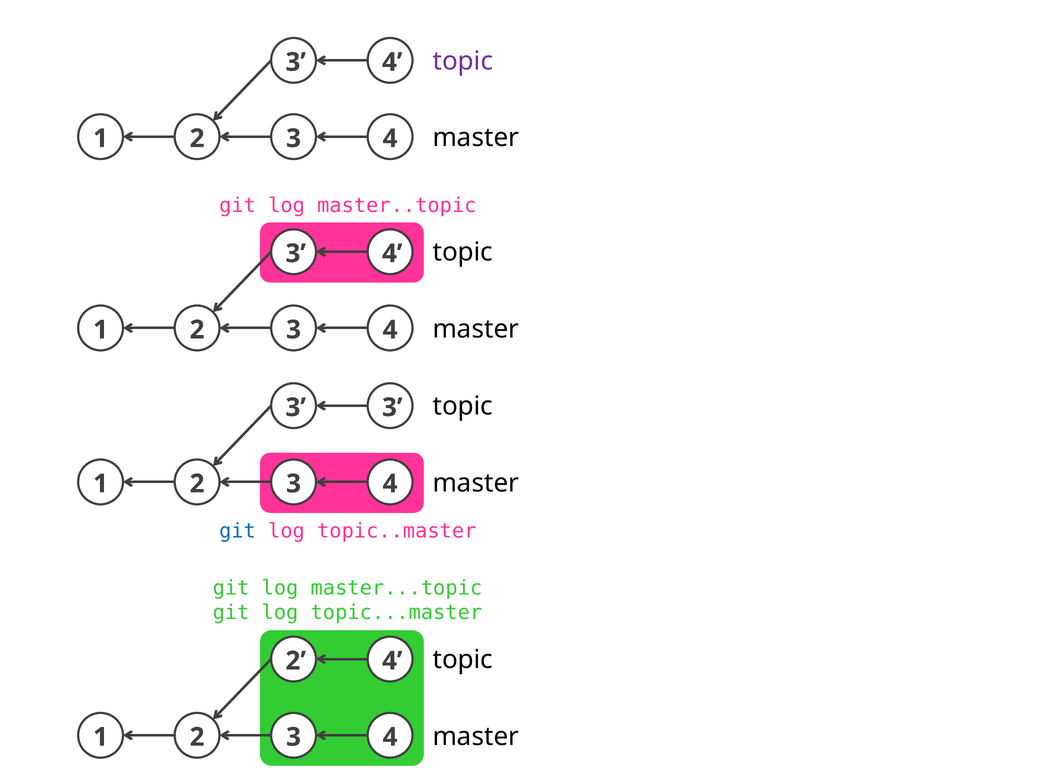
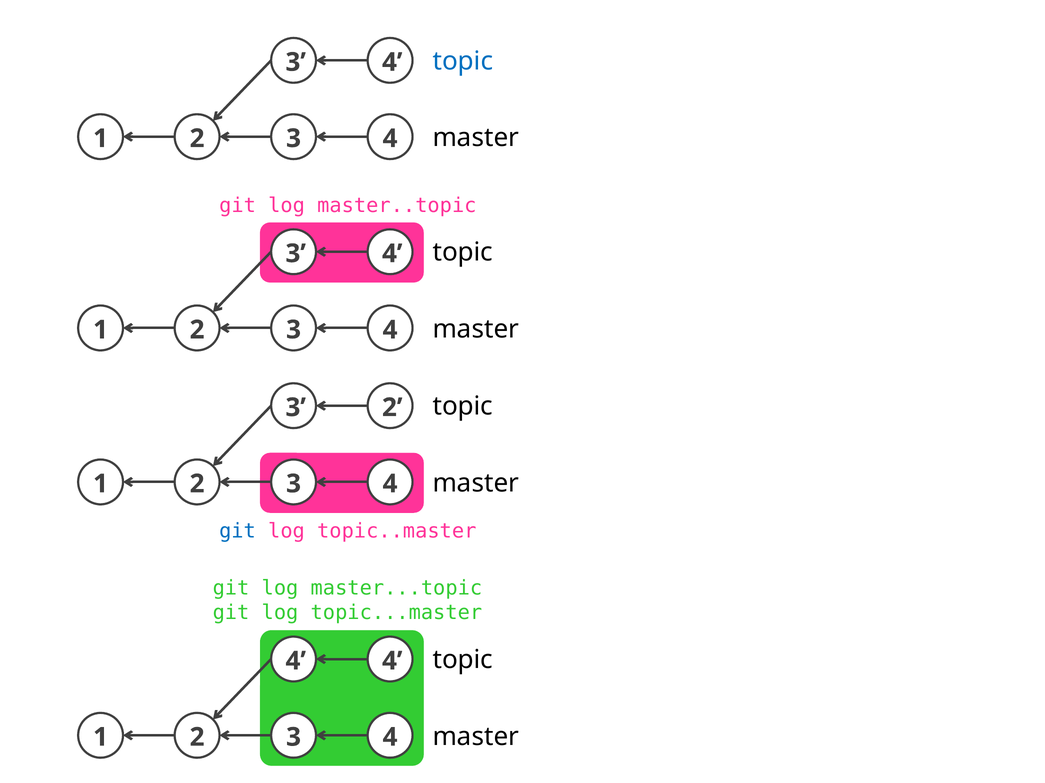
topic at (463, 61) colour: purple -> blue
3 3: 3 -> 2
2 at (296, 661): 2 -> 4
